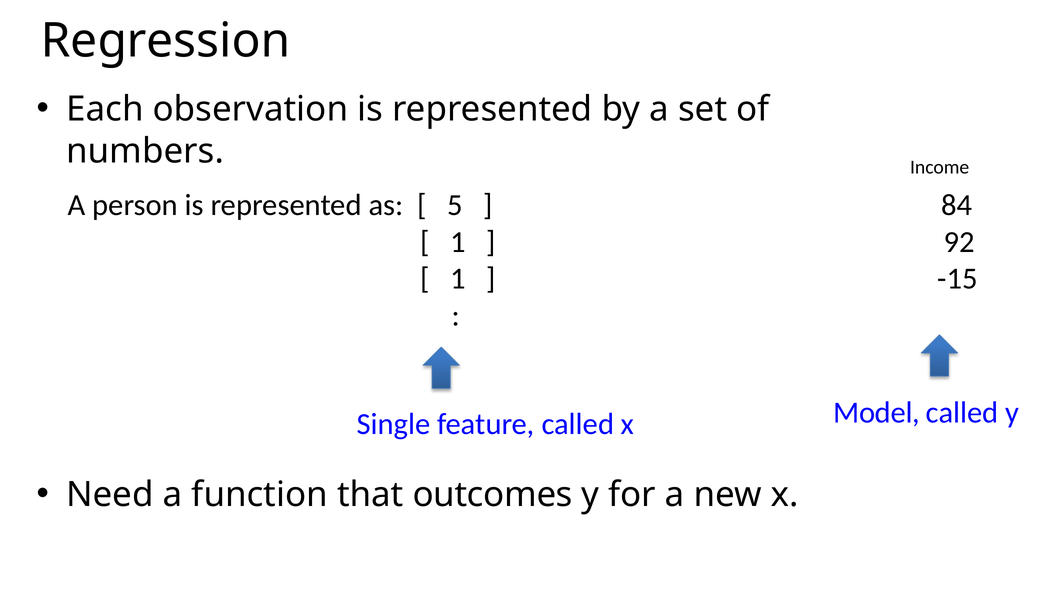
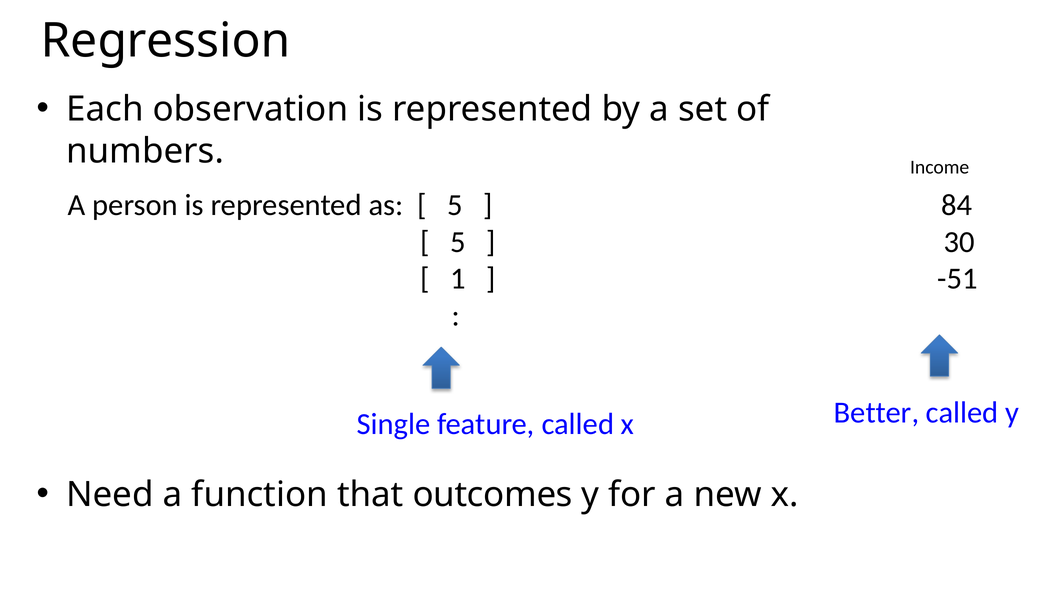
1 at (458, 242): 1 -> 5
92: 92 -> 30
-15: -15 -> -51
Model: Model -> Better
